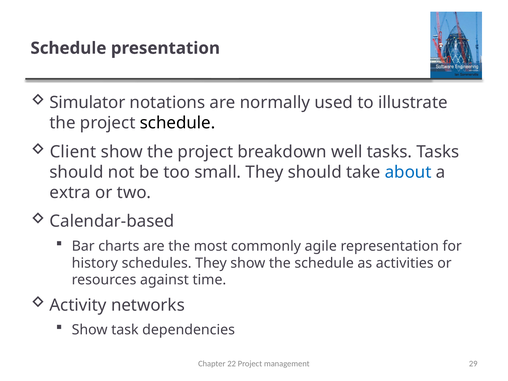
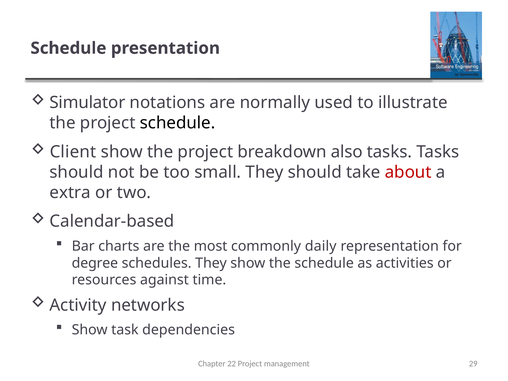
well: well -> also
about colour: blue -> red
agile: agile -> daily
history: history -> degree
